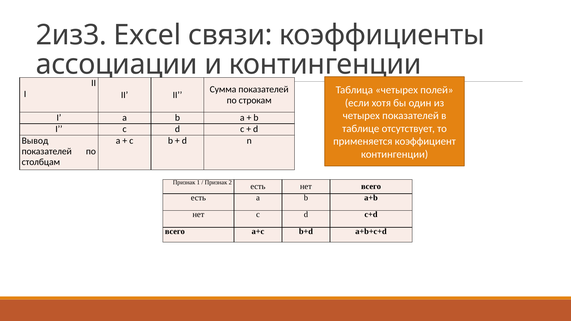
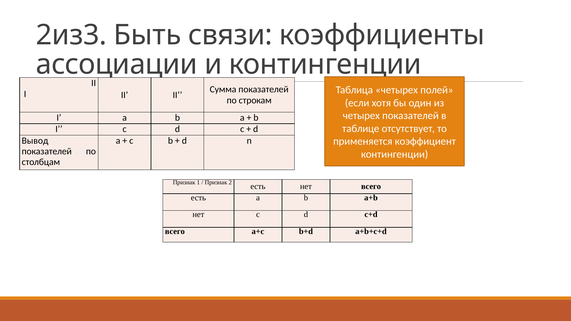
Excel: Excel -> Быть
